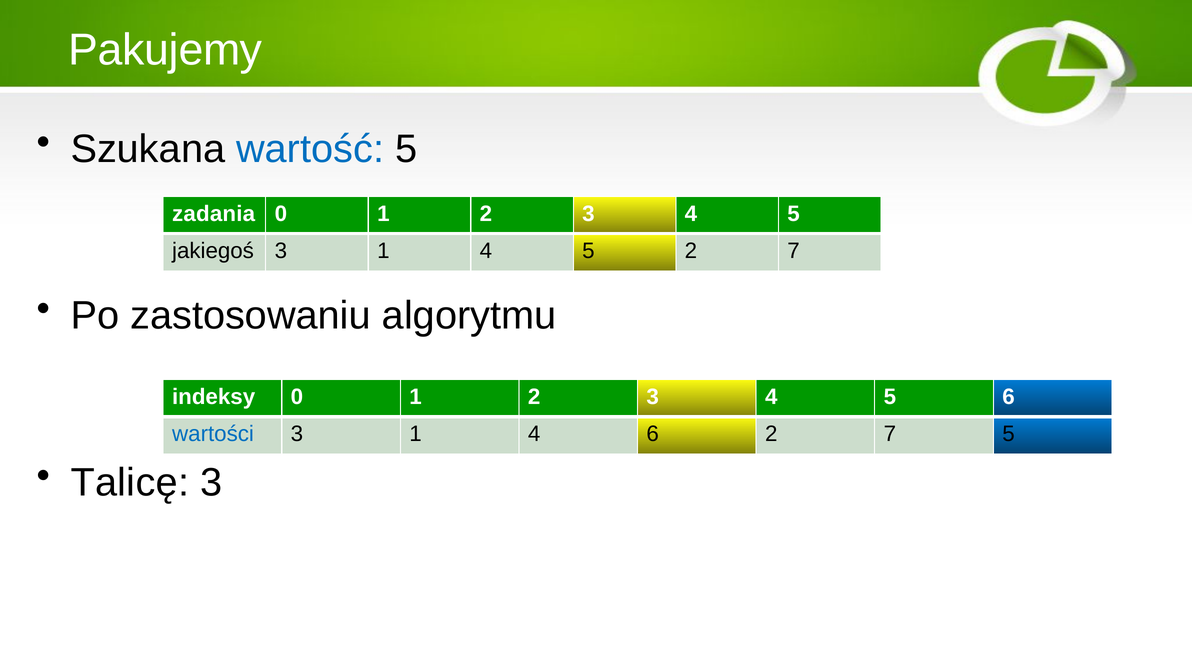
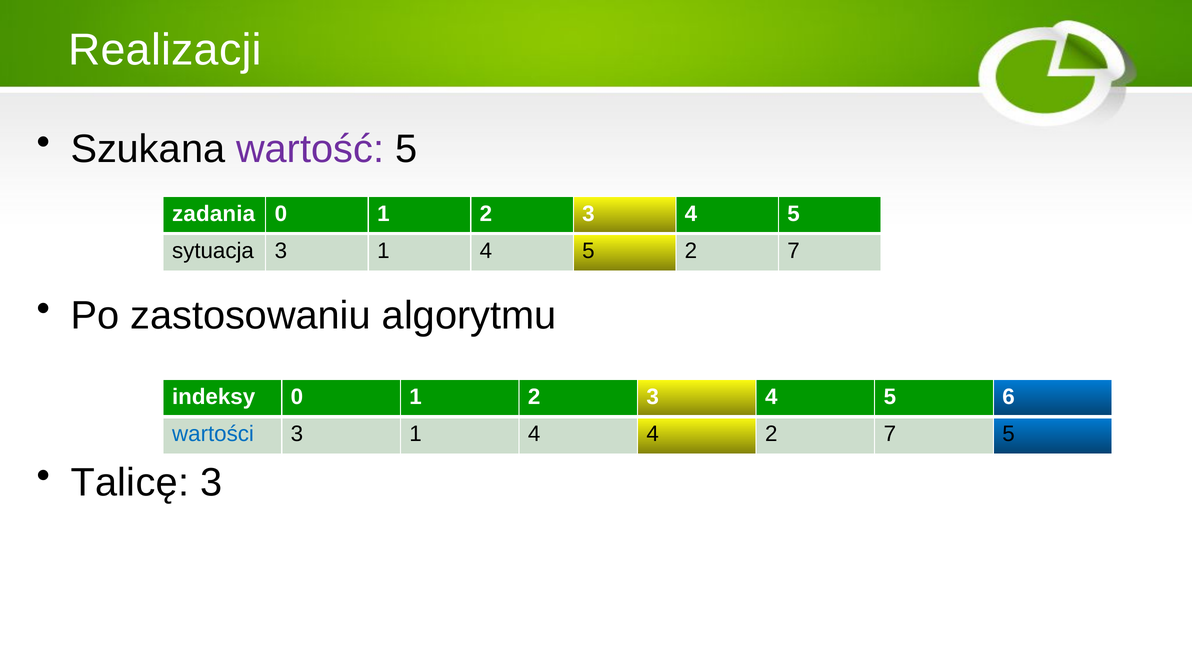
Pakujemy: Pakujemy -> Realizacji
wartość colour: blue -> purple
jakiegoś: jakiegoś -> sytuacja
4 6: 6 -> 4
